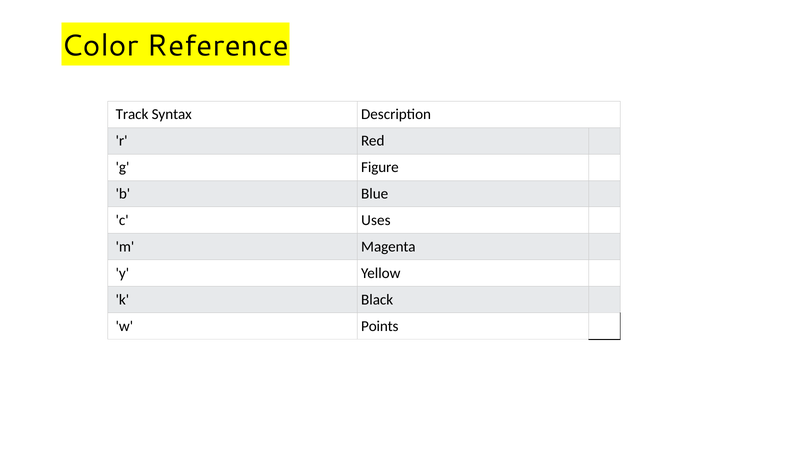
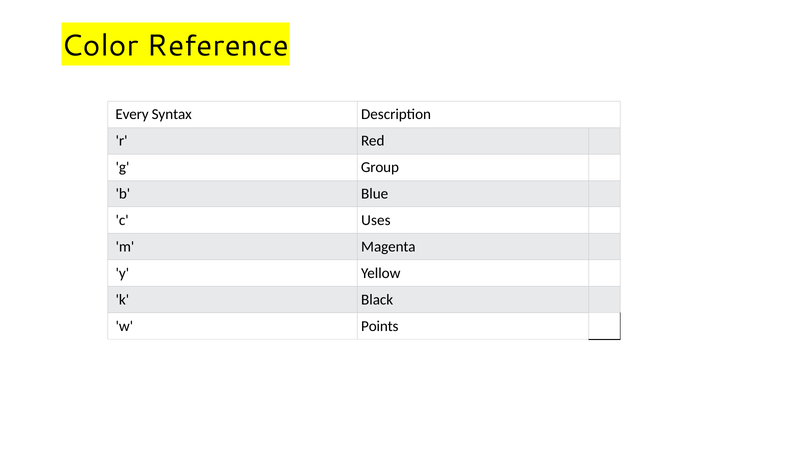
Track: Track -> Every
Figure: Figure -> Group
